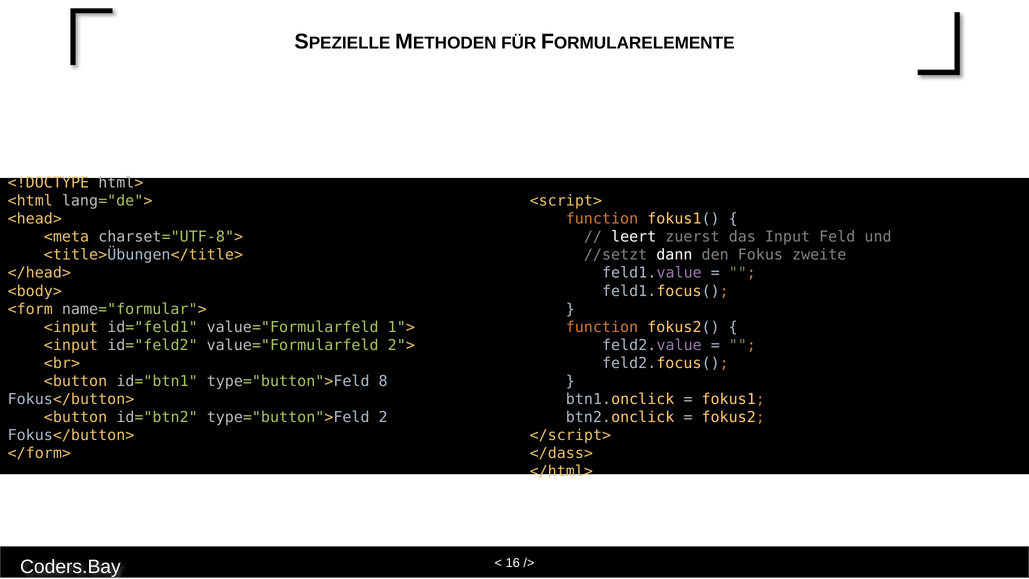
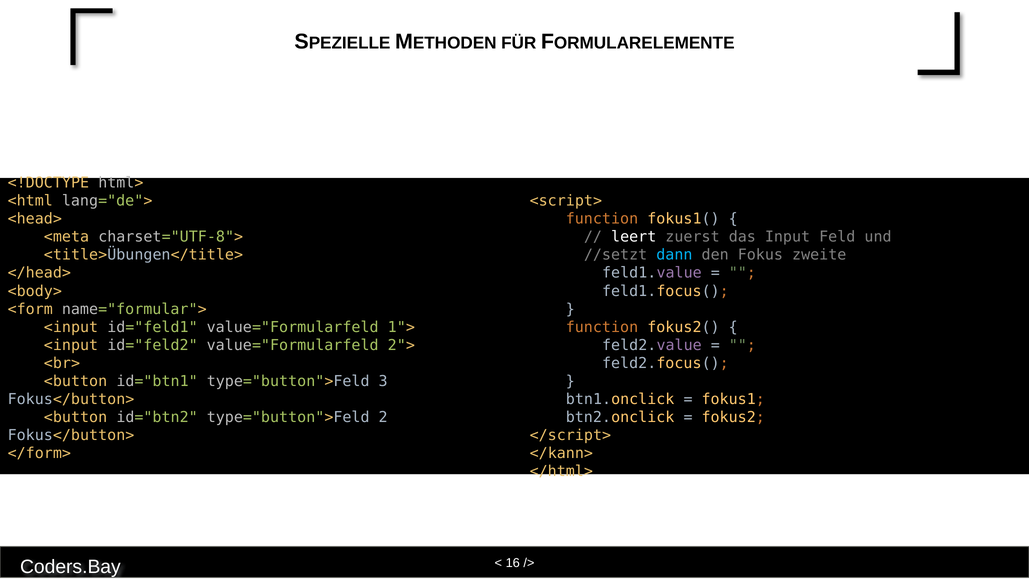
dann colour: white -> light blue
8: 8 -> 3
</dass>: </dass> -> </kann>
